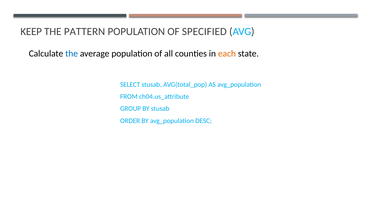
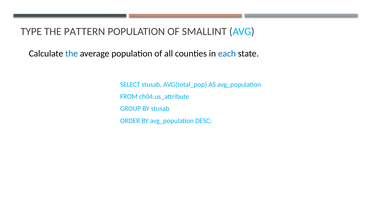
KEEP: KEEP -> TYPE
SPECIFIED: SPECIFIED -> SMALLINT
each colour: orange -> blue
